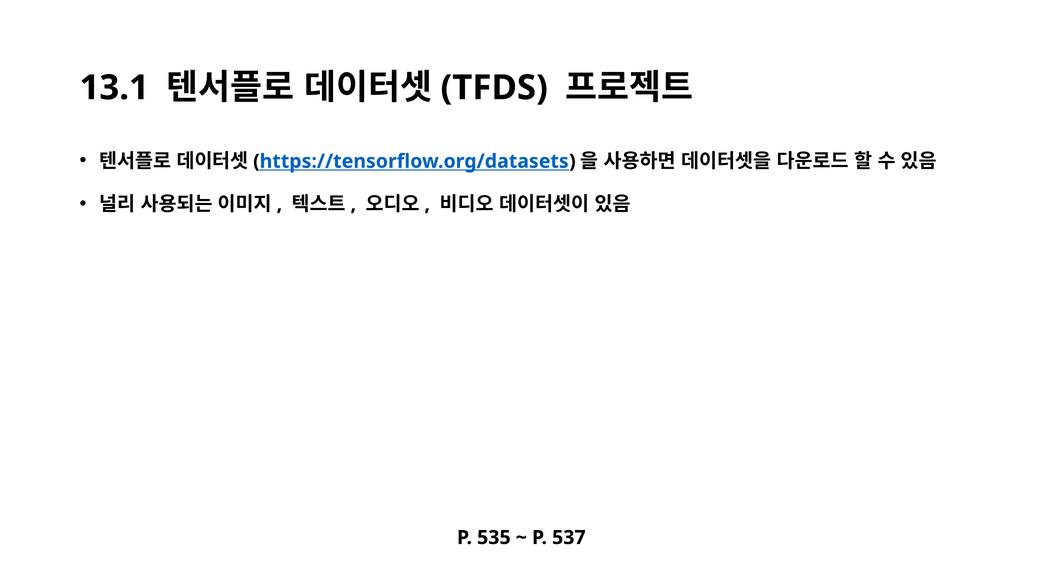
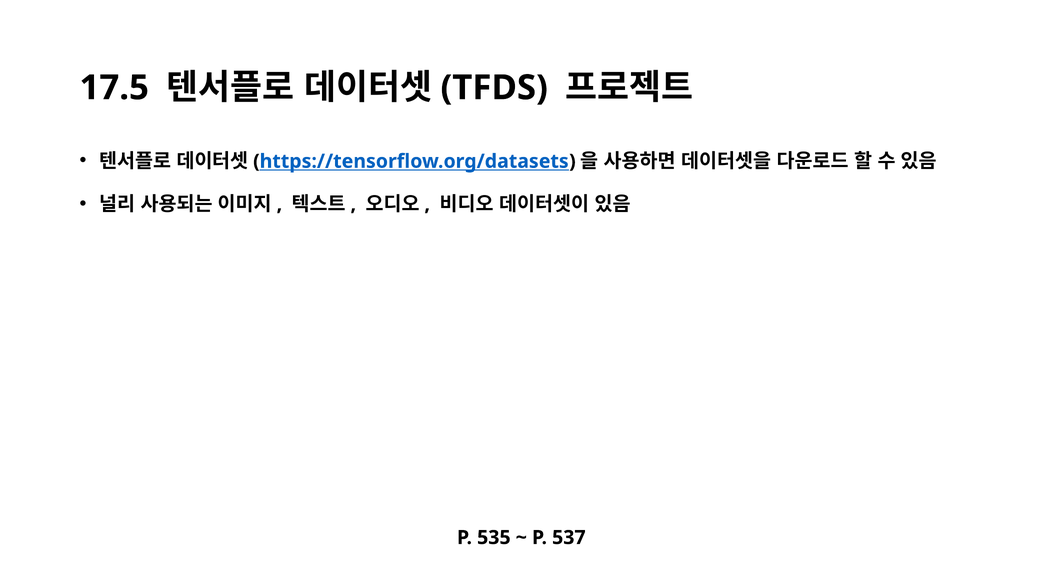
13.1: 13.1 -> 17.5
